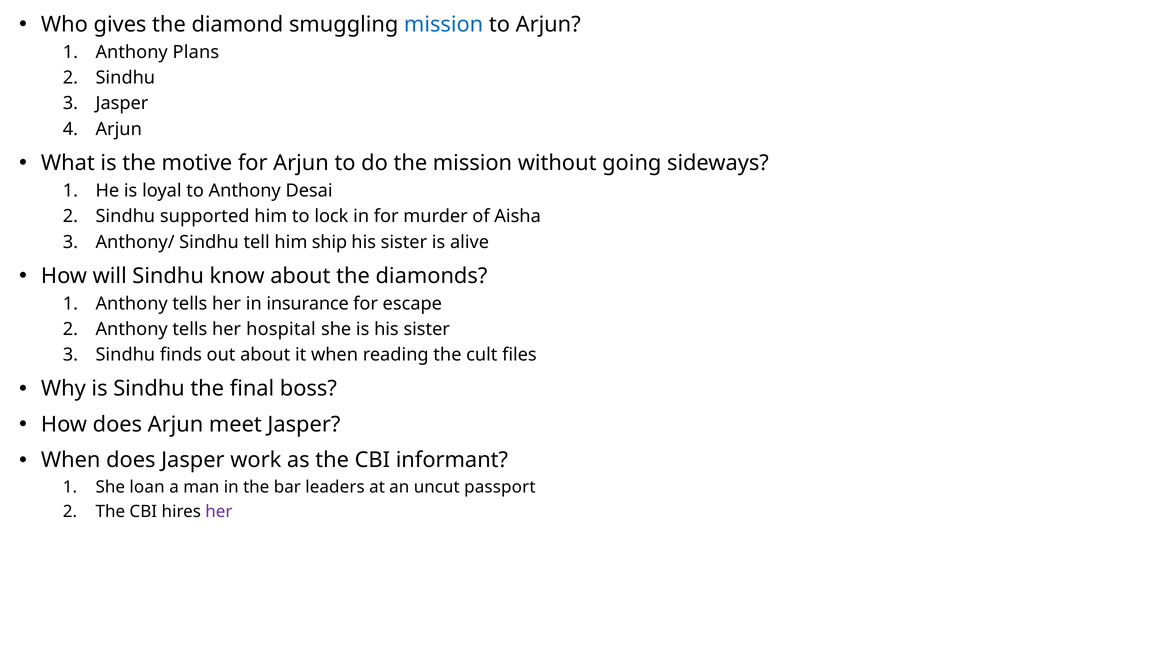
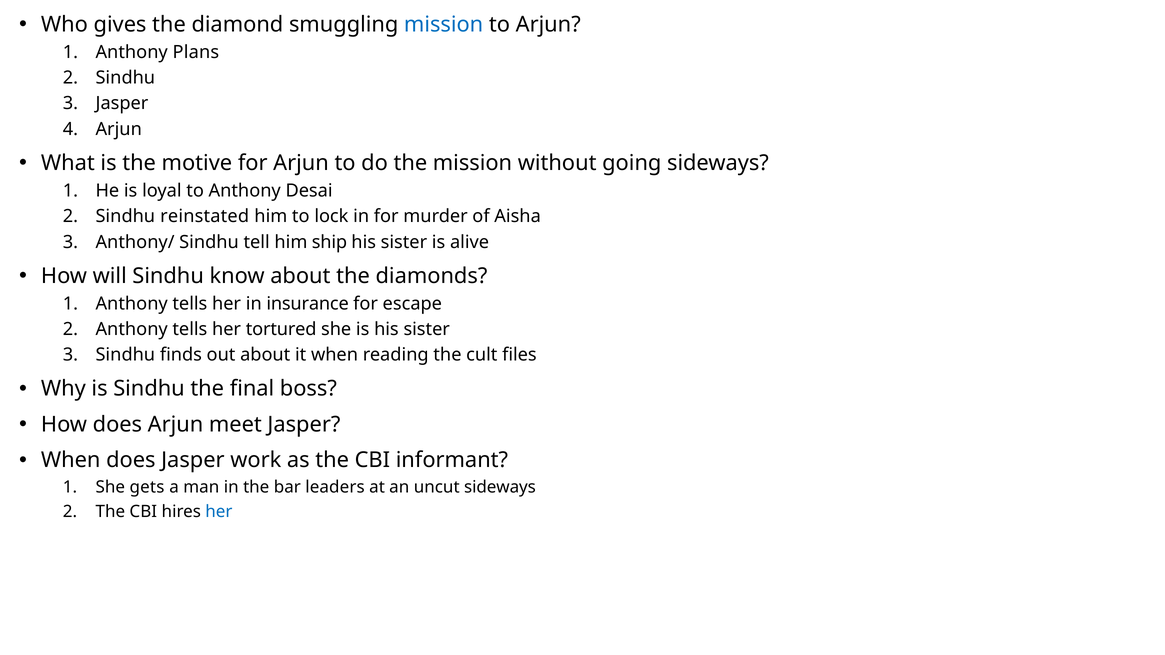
supported: supported -> reinstated
hospital: hospital -> tortured
loan: loan -> gets
uncut passport: passport -> sideways
her at (219, 512) colour: purple -> blue
